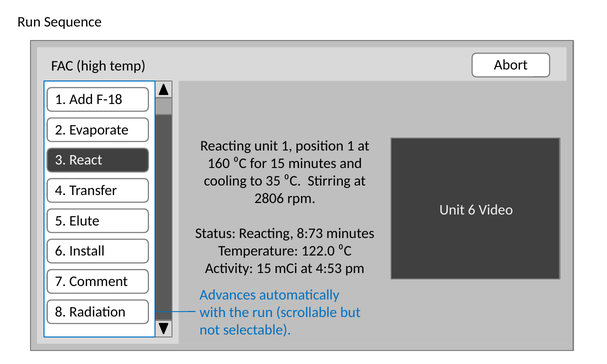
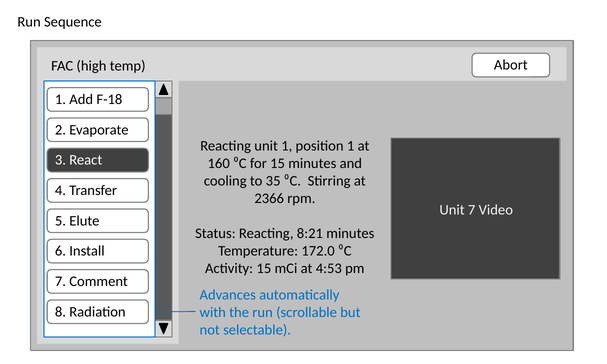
2806: 2806 -> 2366
Unit 6: 6 -> 7
8:73: 8:73 -> 8:21
122.0: 122.0 -> 172.0
